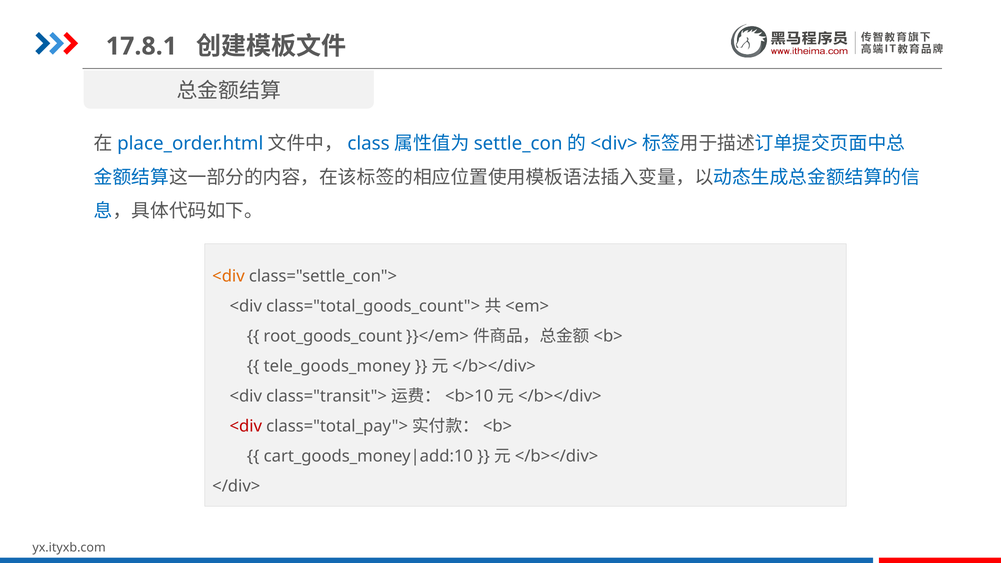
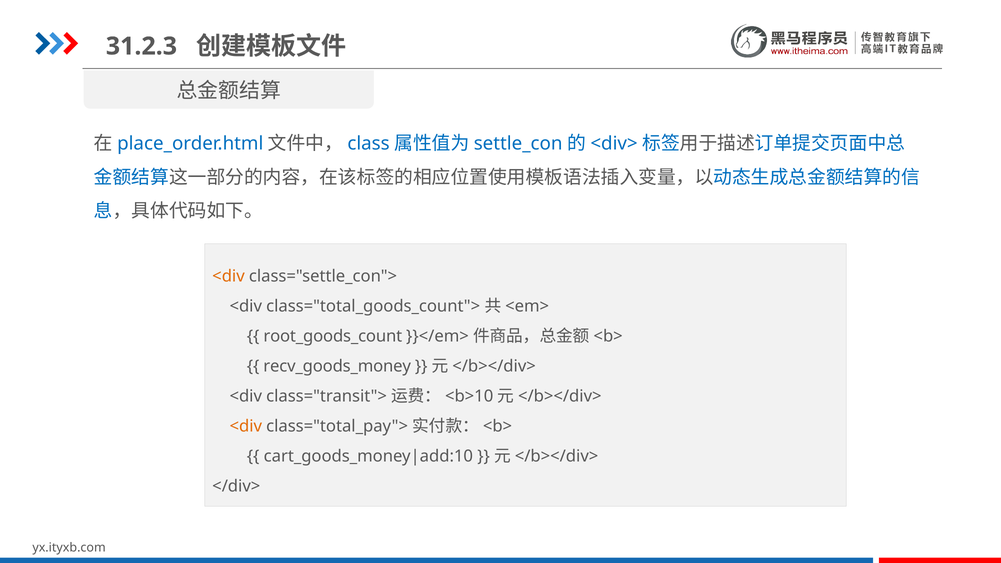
17.8.1: 17.8.1 -> 31.2.3
tele_goods_money: tele_goods_money -> recv_goods_money
<div at (246, 426) colour: red -> orange
